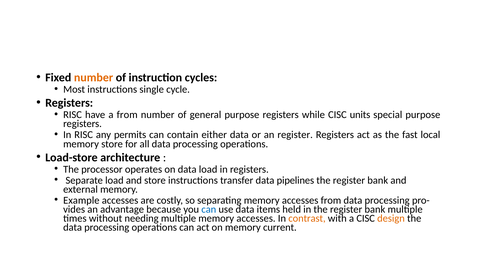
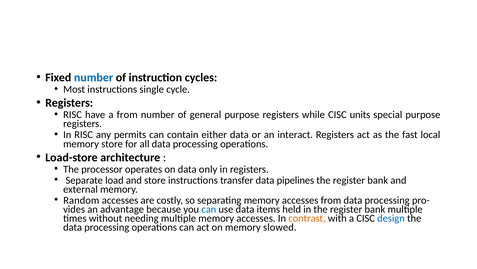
number at (94, 78) colour: orange -> blue
an register: register -> interact
data load: load -> only
Example: Example -> Random
design colour: orange -> blue
current: current -> slowed
